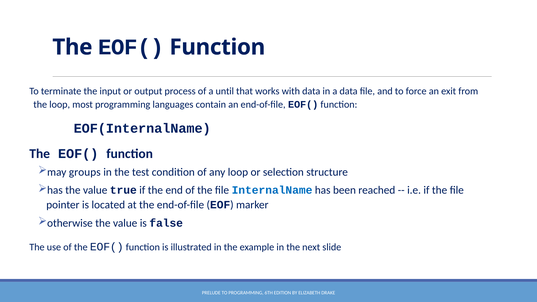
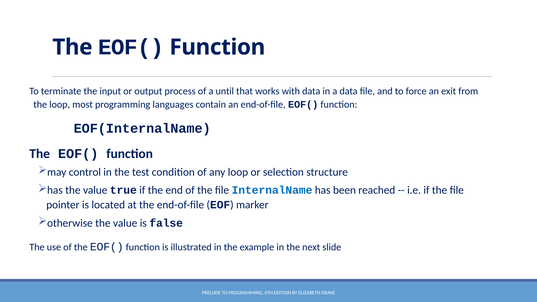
groups: groups -> control
